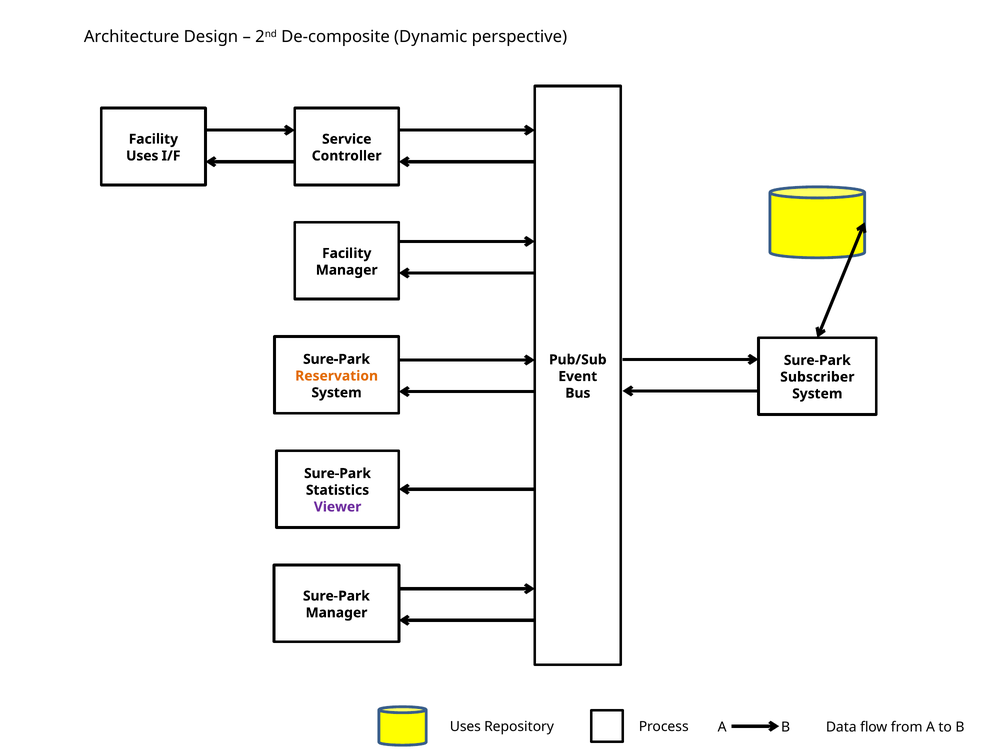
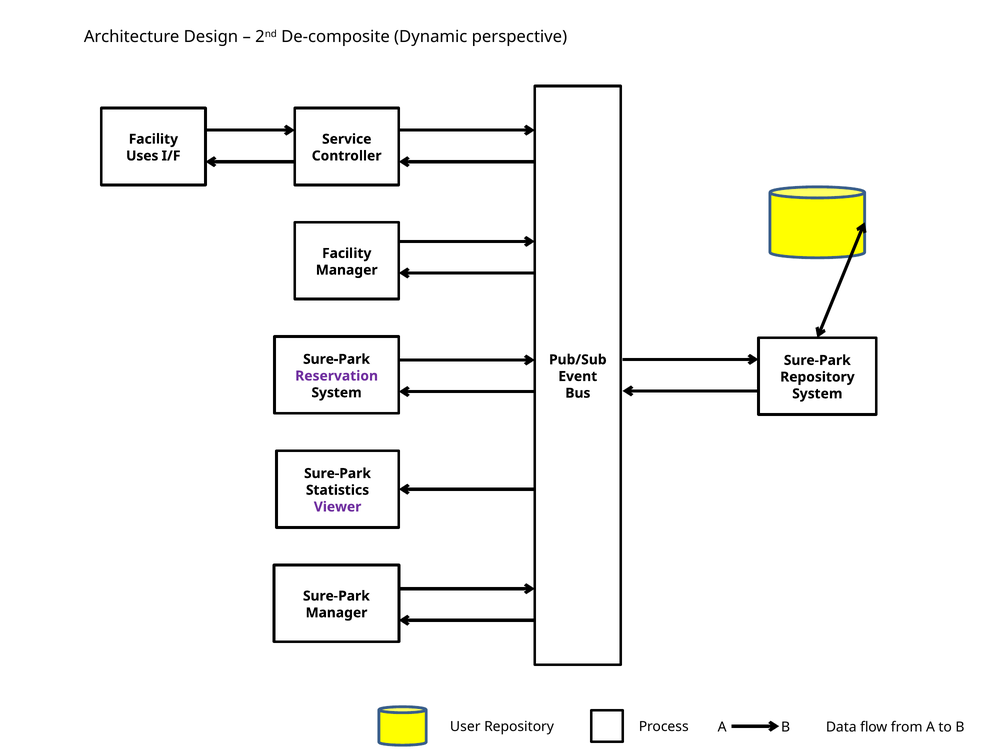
Reservation colour: orange -> purple
Subscriber at (817, 377): Subscriber -> Repository
Uses at (465, 727): Uses -> User
